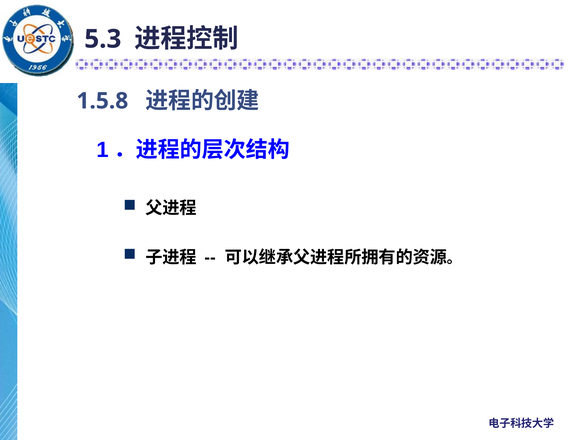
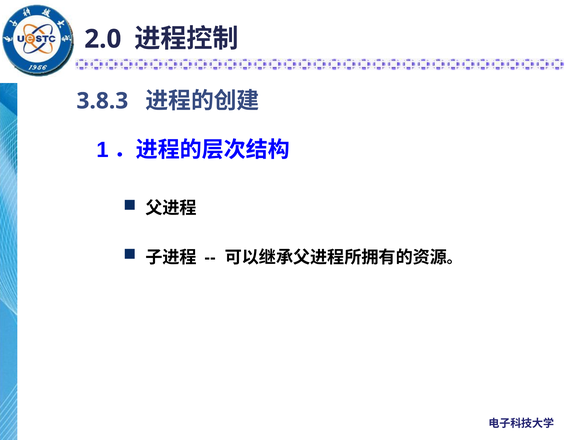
5.3: 5.3 -> 2.0
1.5.8: 1.5.8 -> 3.8.3
